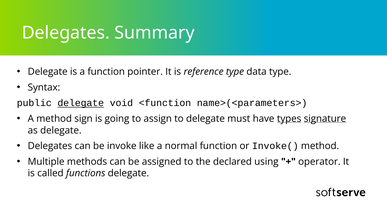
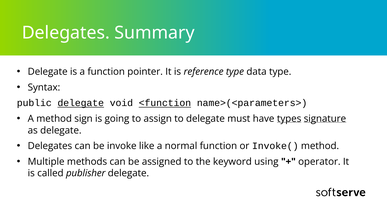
<function underline: none -> present
declared: declared -> keyword
functions: functions -> publisher
